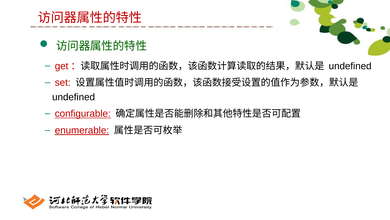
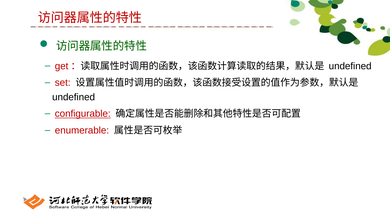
enumerable underline: present -> none
